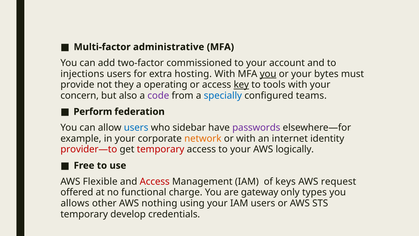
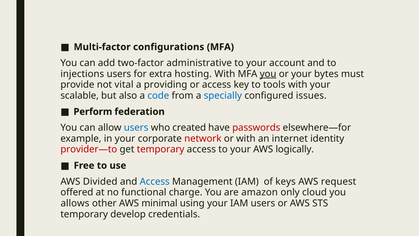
administrative: administrative -> configurations
commissioned: commissioned -> administrative
they: they -> vital
operating: operating -> providing
key underline: present -> none
concern: concern -> scalable
code colour: purple -> blue
teams: teams -> issues
sidebar: sidebar -> created
passwords colour: purple -> red
network colour: orange -> red
Flexible: Flexible -> Divided
Access at (155, 181) colour: red -> blue
gateway: gateway -> amazon
types: types -> cloud
nothing: nothing -> minimal
